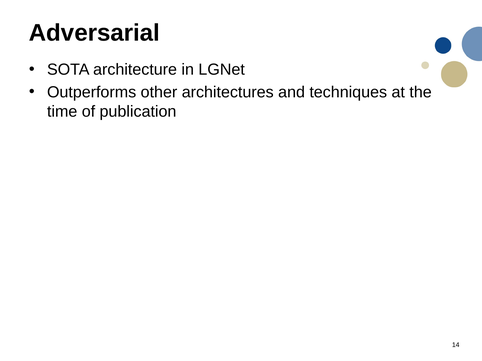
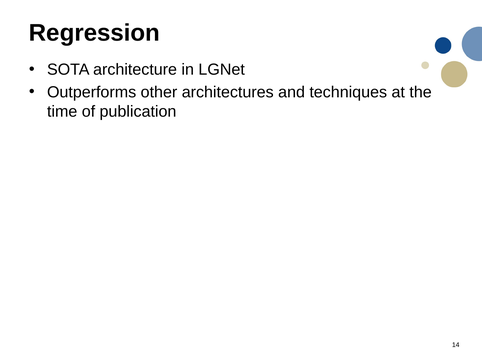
Adversarial: Adversarial -> Regression
